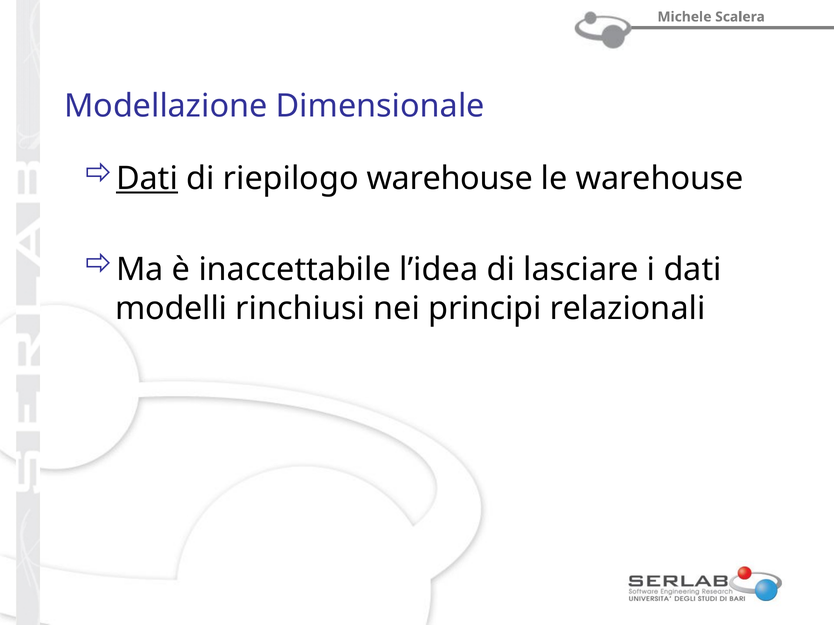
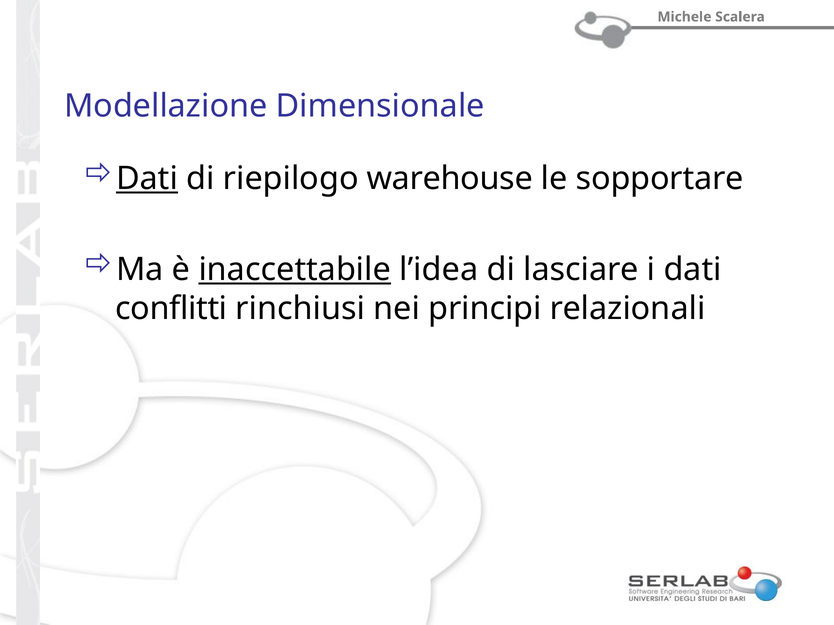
le warehouse: warehouse -> sopportare
inaccettabile underline: none -> present
modelli: modelli -> conflitti
